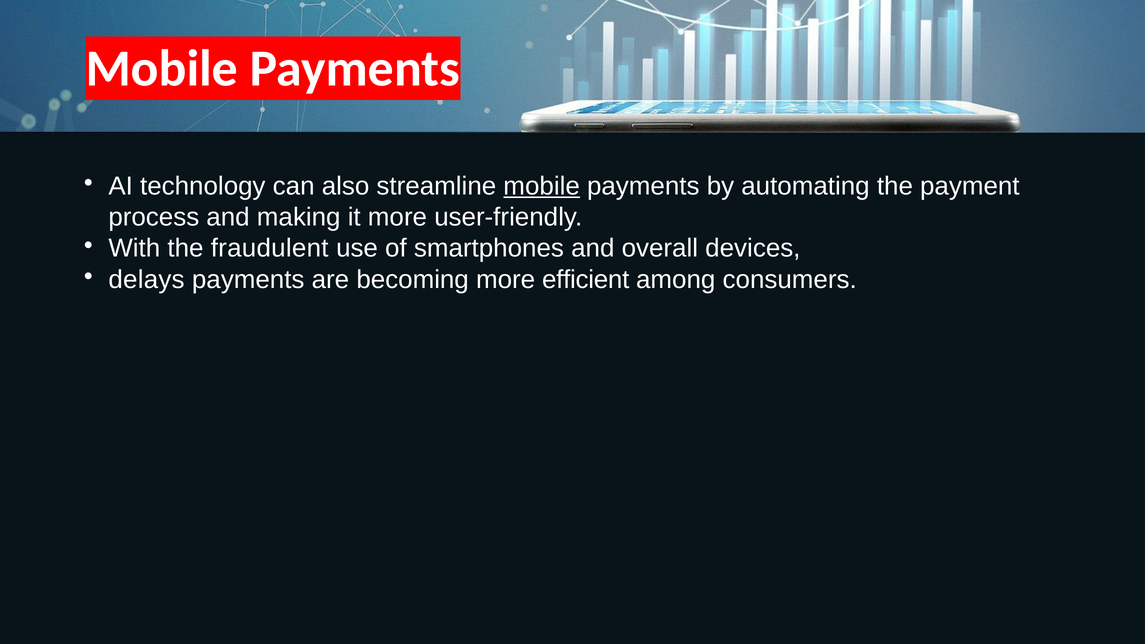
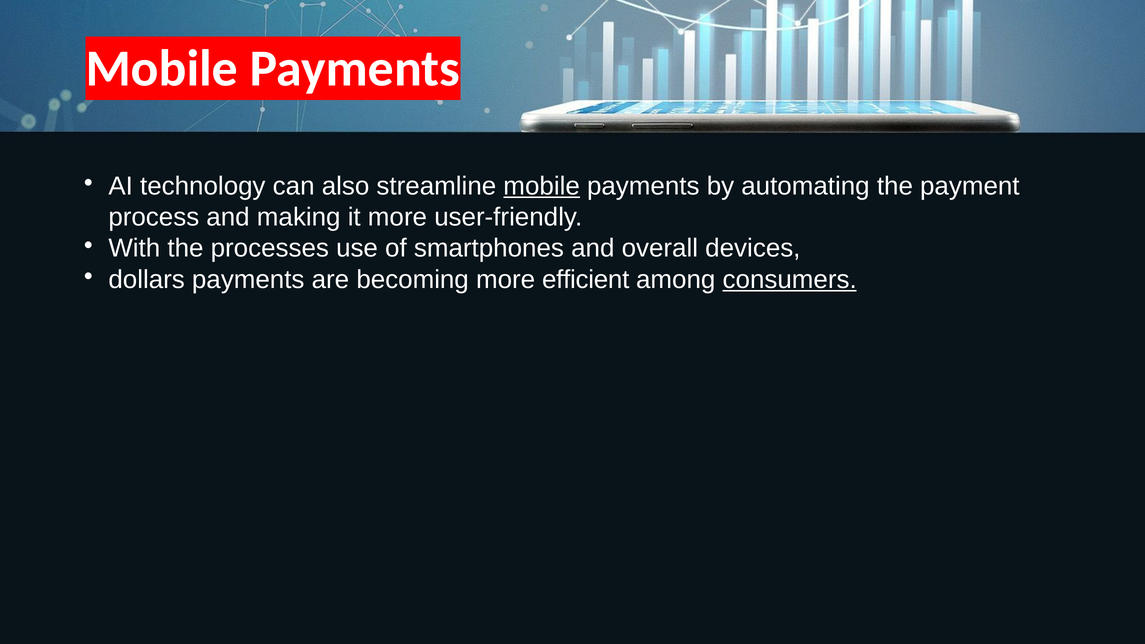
fraudulent: fraudulent -> processes
delays: delays -> dollars
consumers underline: none -> present
